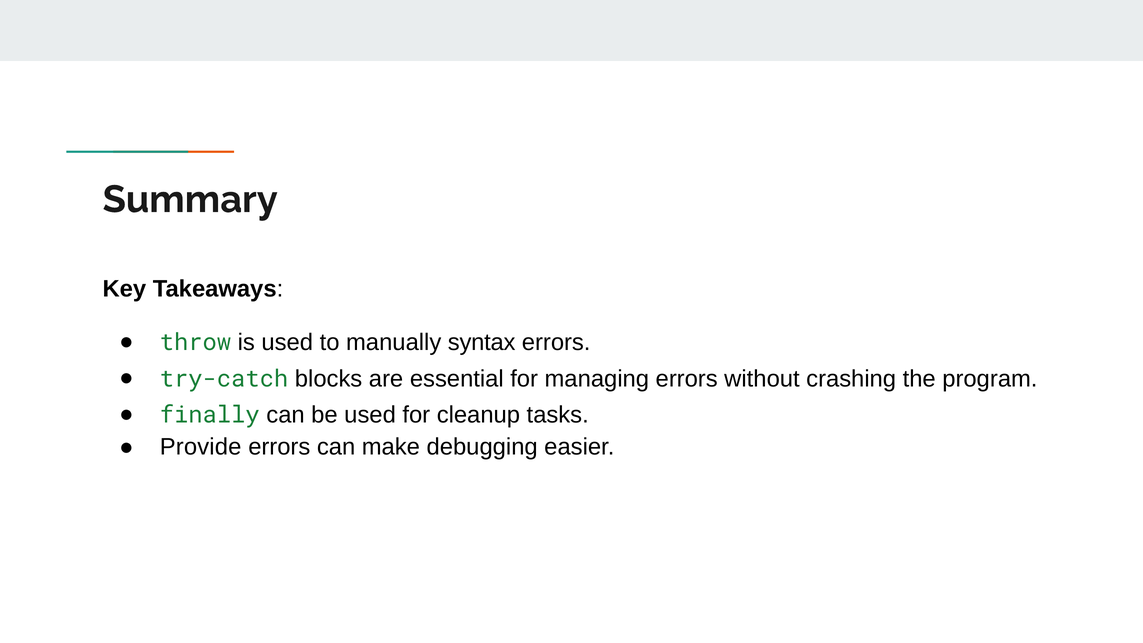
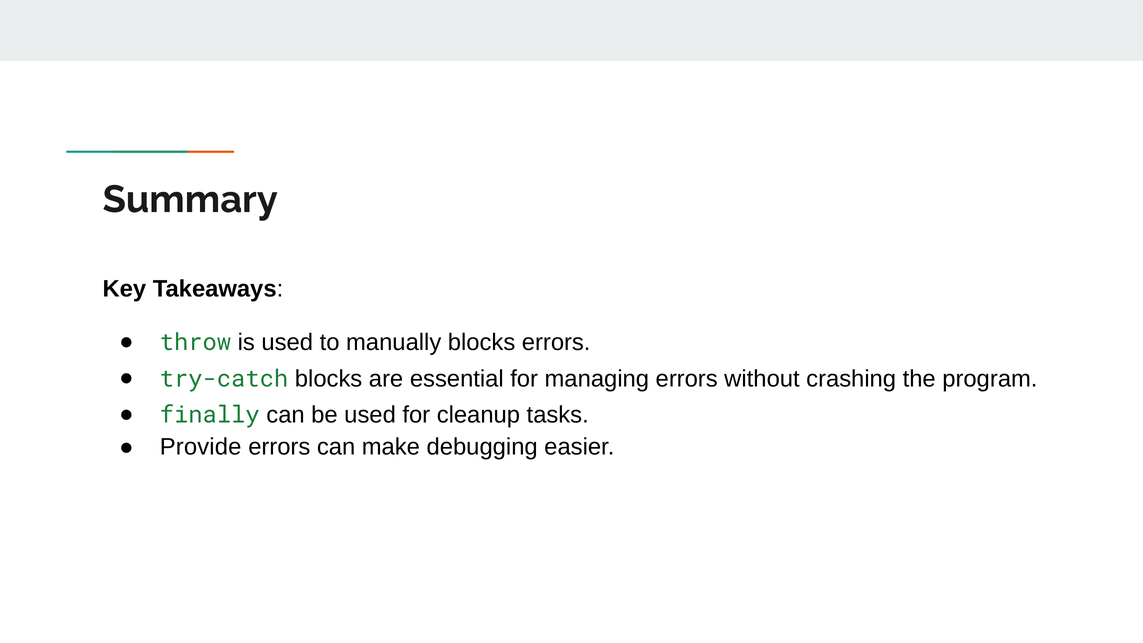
manually syntax: syntax -> blocks
